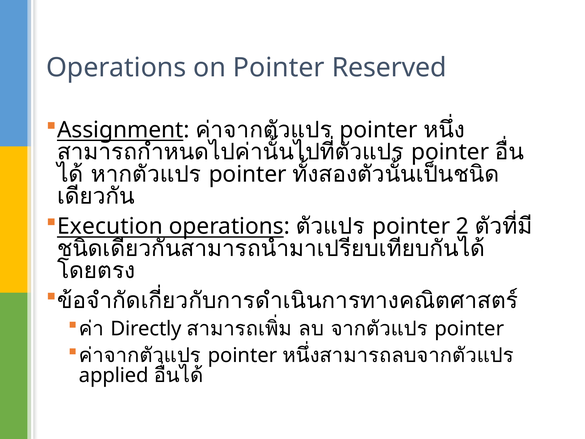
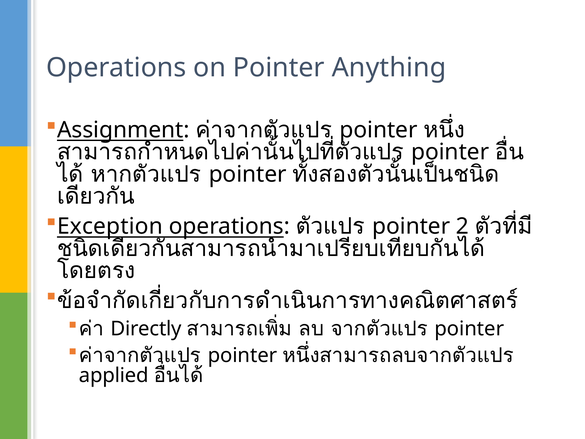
Reserved: Reserved -> Anything
Execution: Execution -> Exception
